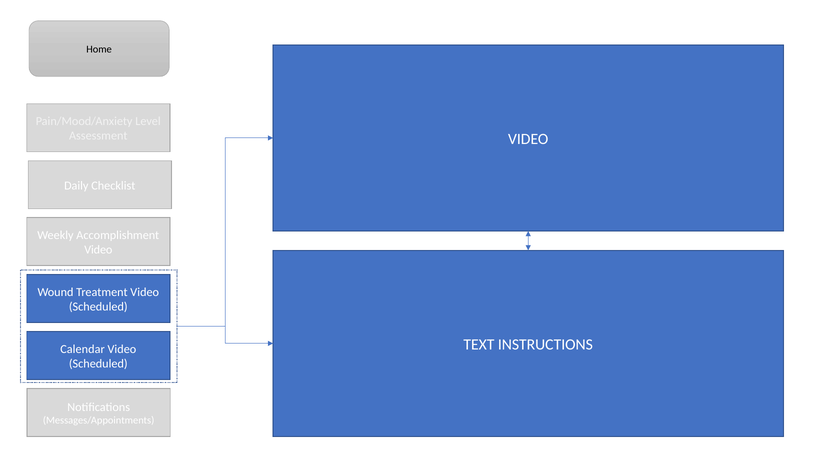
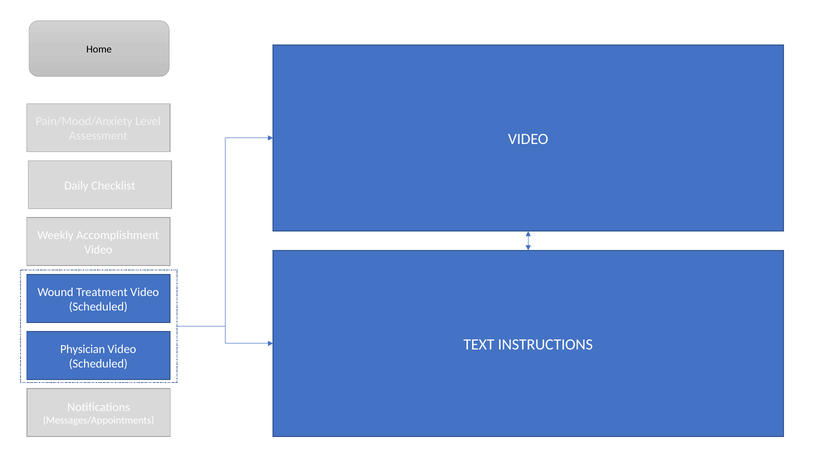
Calendar: Calendar -> Physician
